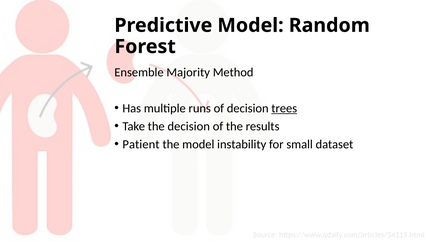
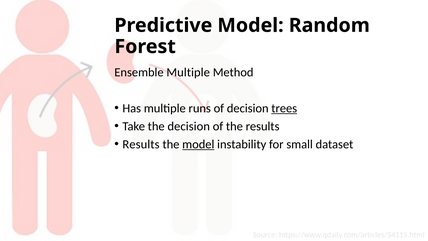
Ensemble Majority: Majority -> Multiple
Patient at (141, 144): Patient -> Results
model at (198, 144) underline: none -> present
